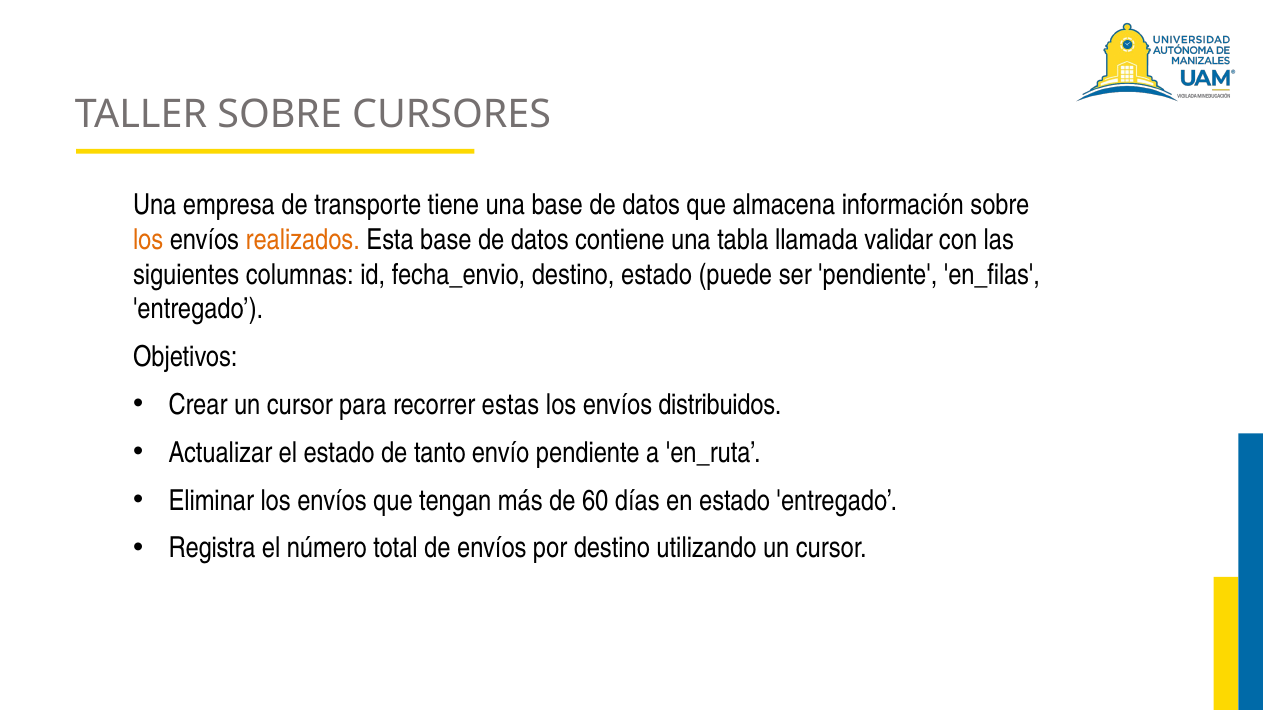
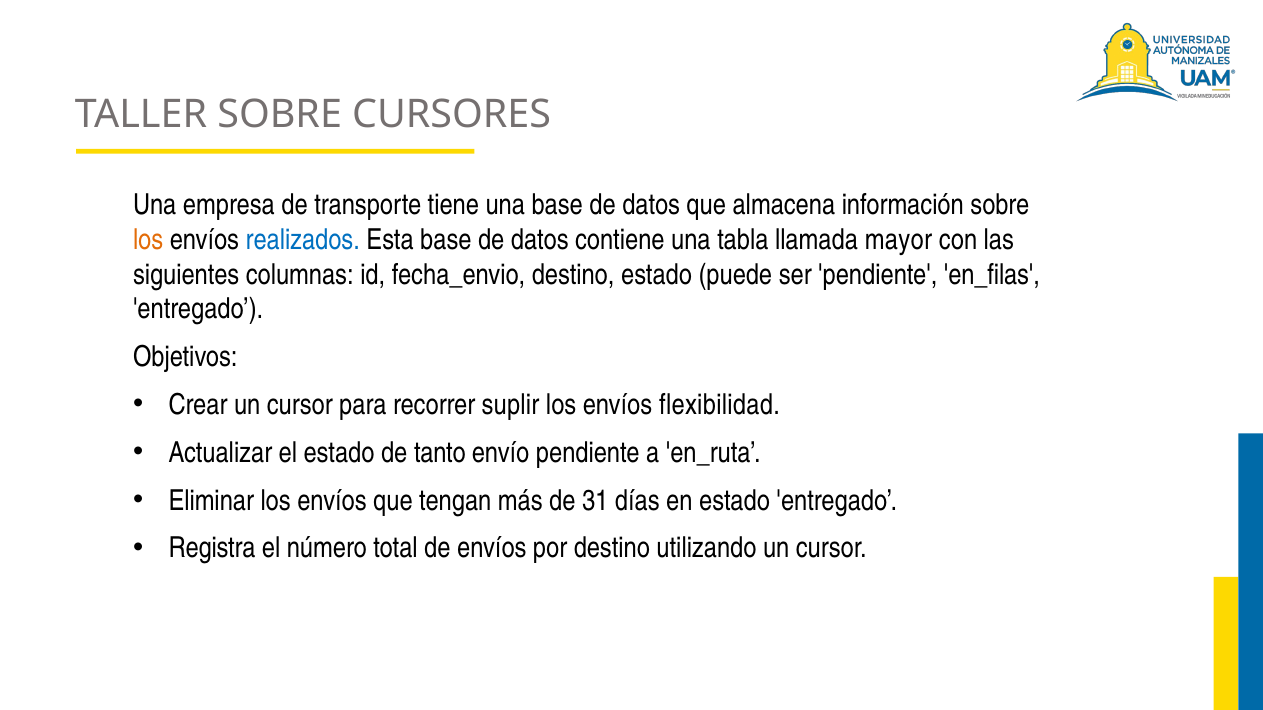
realizados colour: orange -> blue
validar: validar -> mayor
estas: estas -> suplir
distribuidos: distribuidos -> flexibilidad
60: 60 -> 31
